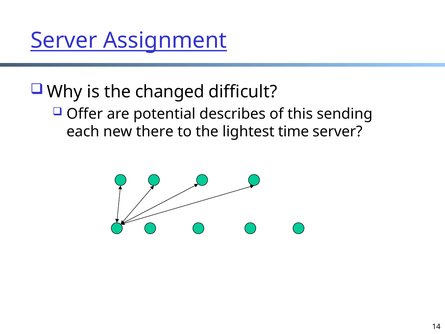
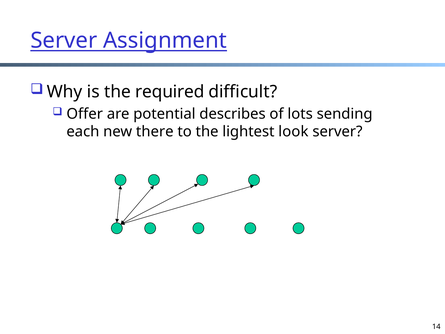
changed: changed -> required
this: this -> lots
time: time -> look
